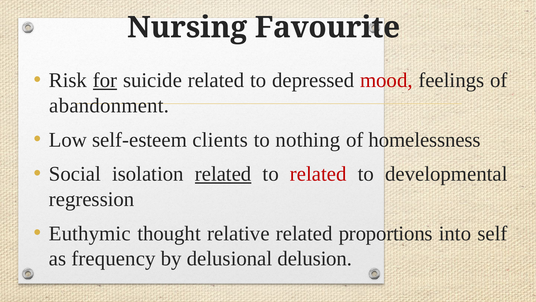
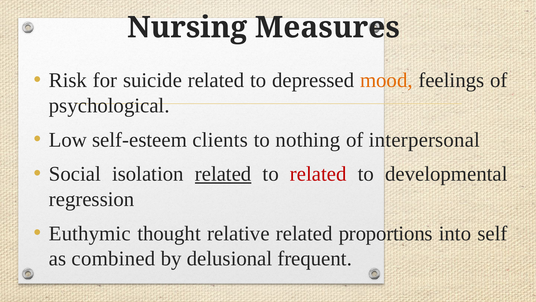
Favourite: Favourite -> Measures
for underline: present -> none
mood colour: red -> orange
abandonment: abandonment -> psychological
homelessness: homelessness -> interpersonal
frequency: frequency -> combined
delusion: delusion -> frequent
